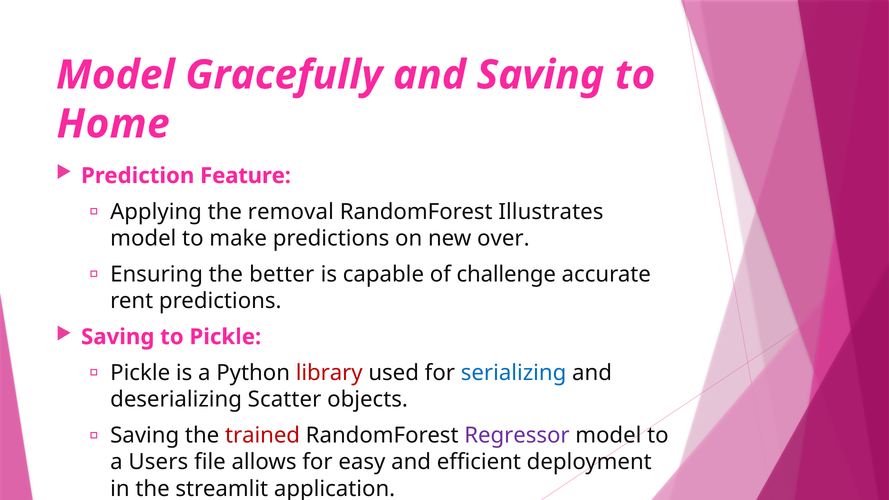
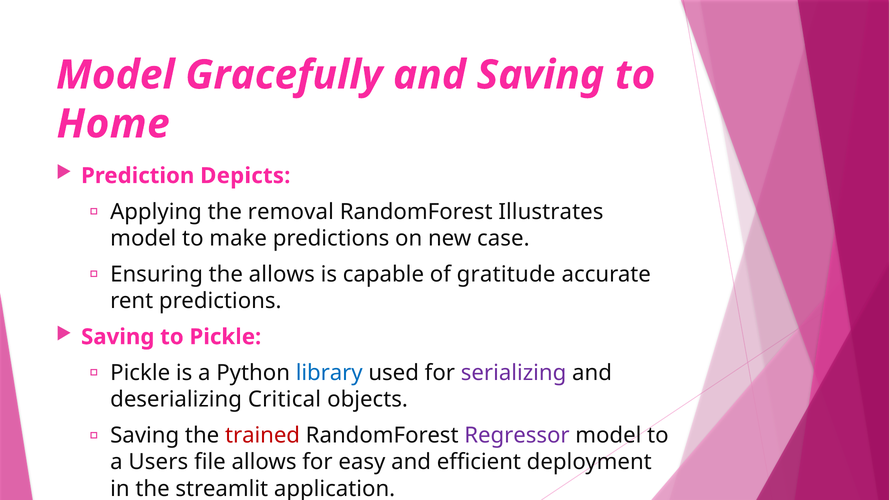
Feature: Feature -> Depicts
over: over -> case
the better: better -> allows
challenge: challenge -> gratitude
library colour: red -> blue
serializing colour: blue -> purple
Scatter: Scatter -> Critical
